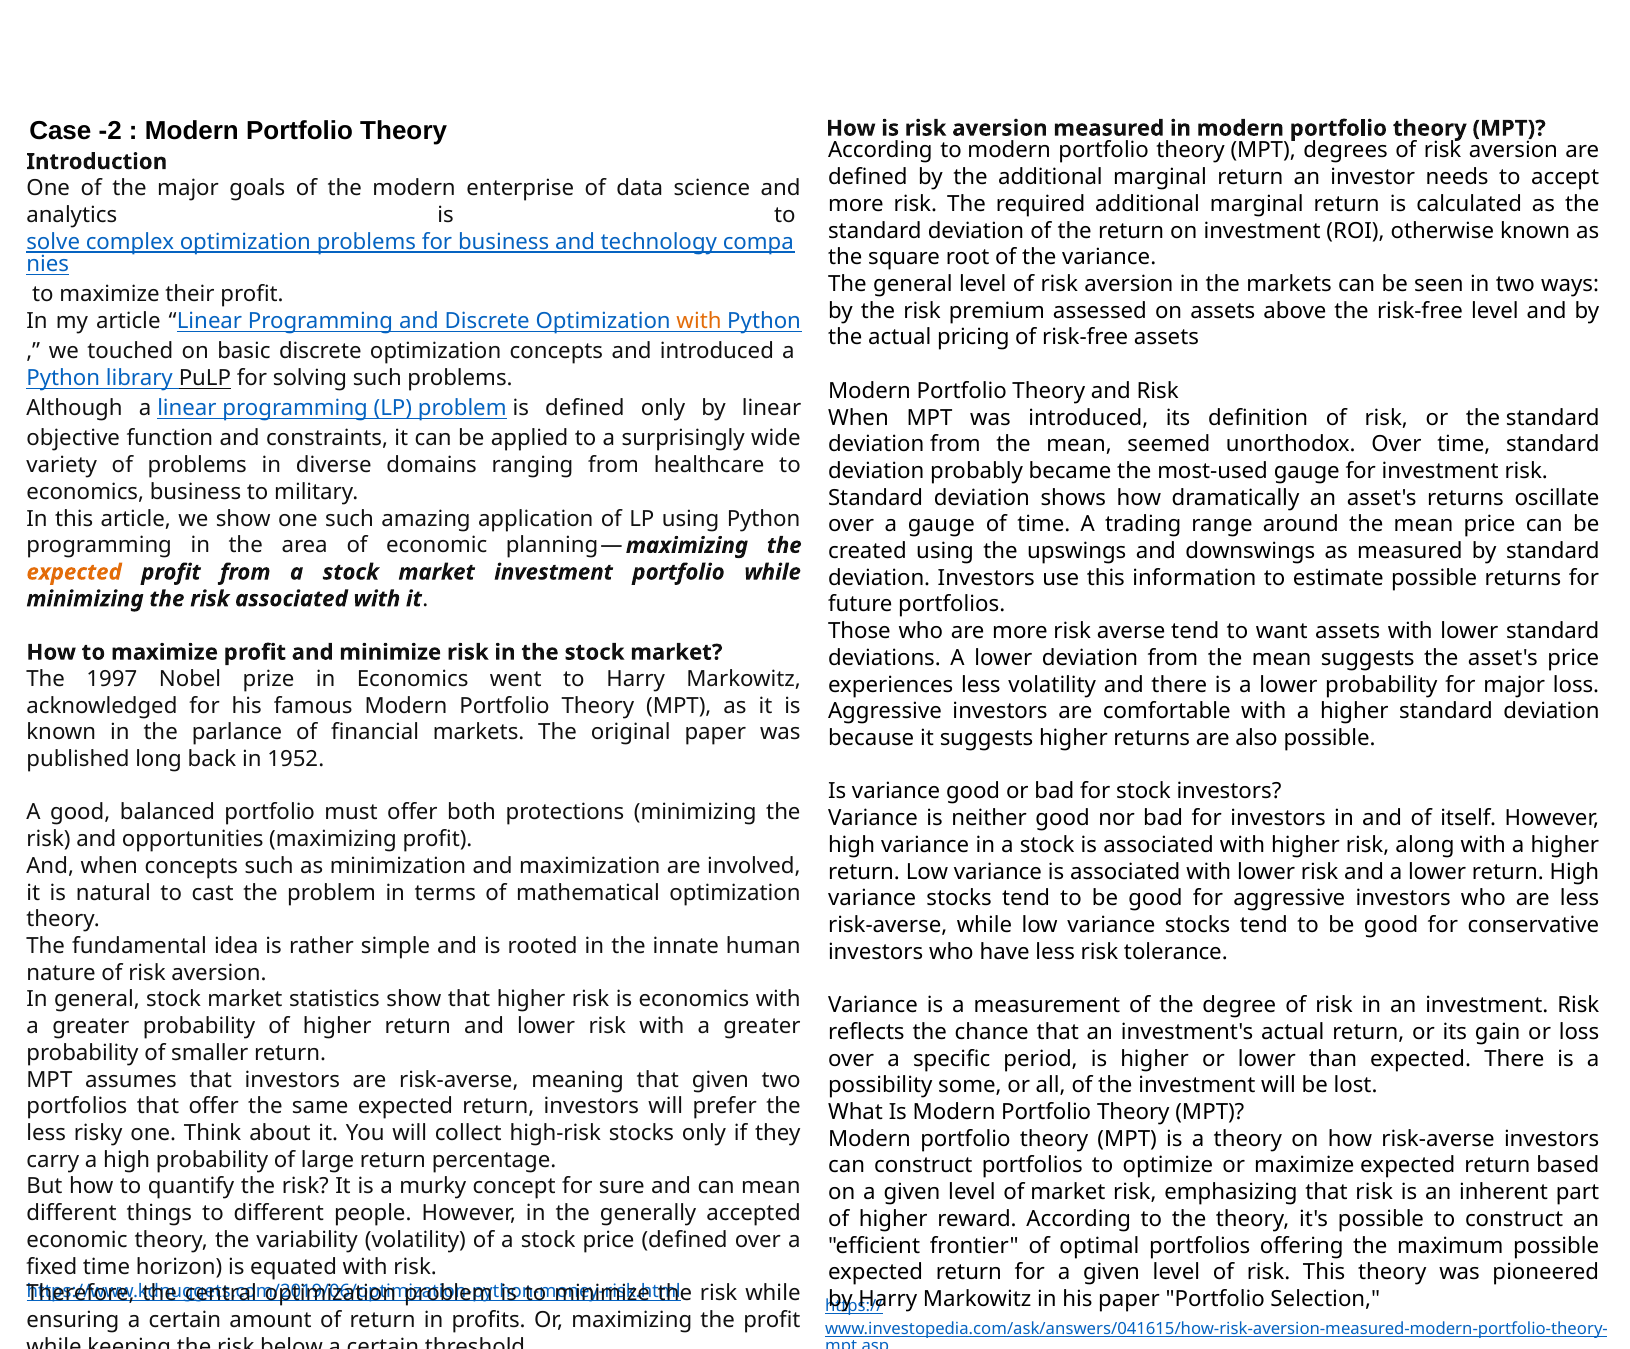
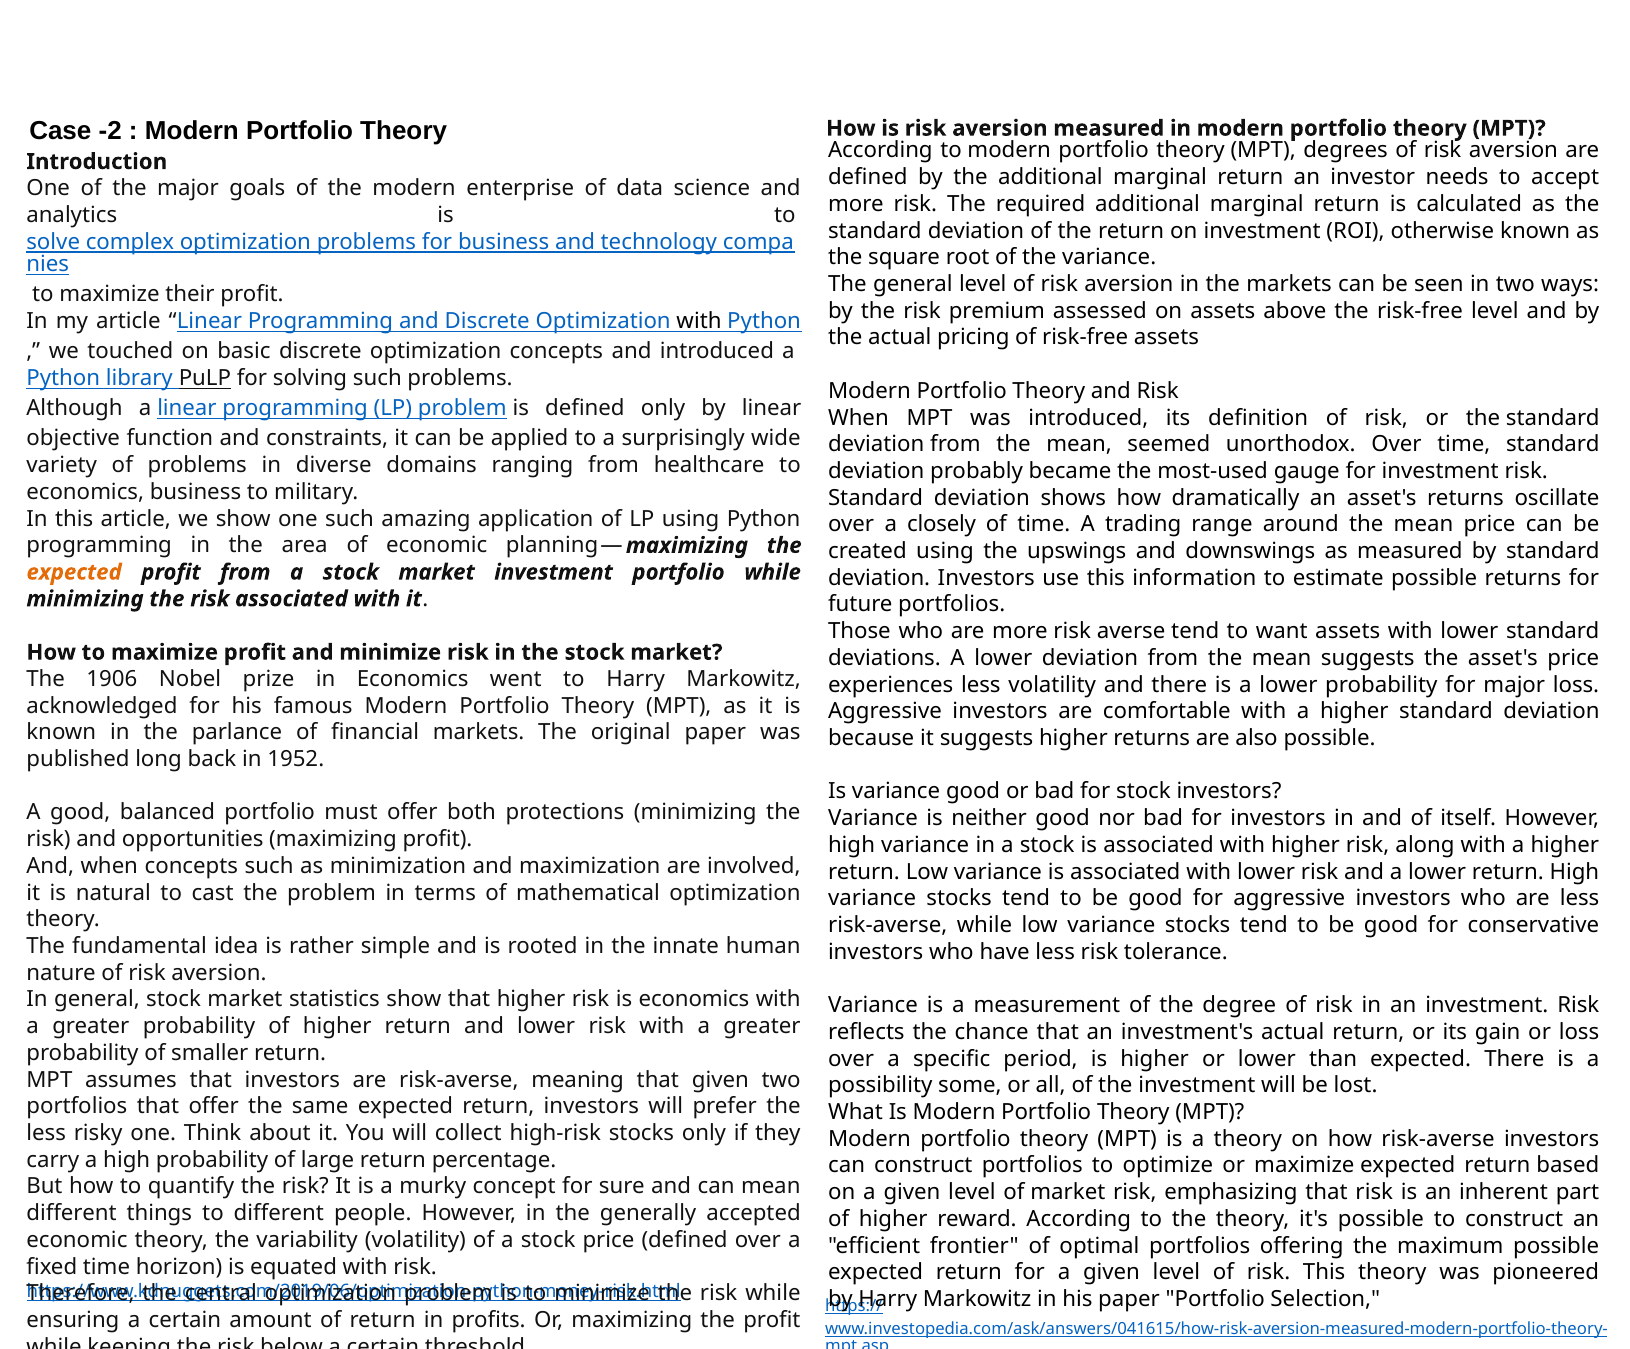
with at (699, 321) colour: orange -> black
a gauge: gauge -> closely
1997: 1997 -> 1906
